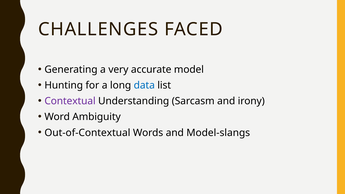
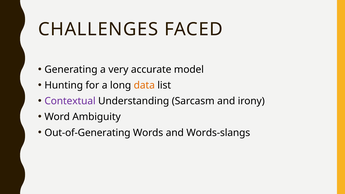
data colour: blue -> orange
Out-of-Contextual: Out-of-Contextual -> Out-of-Generating
Model-slangs: Model-slangs -> Words-slangs
